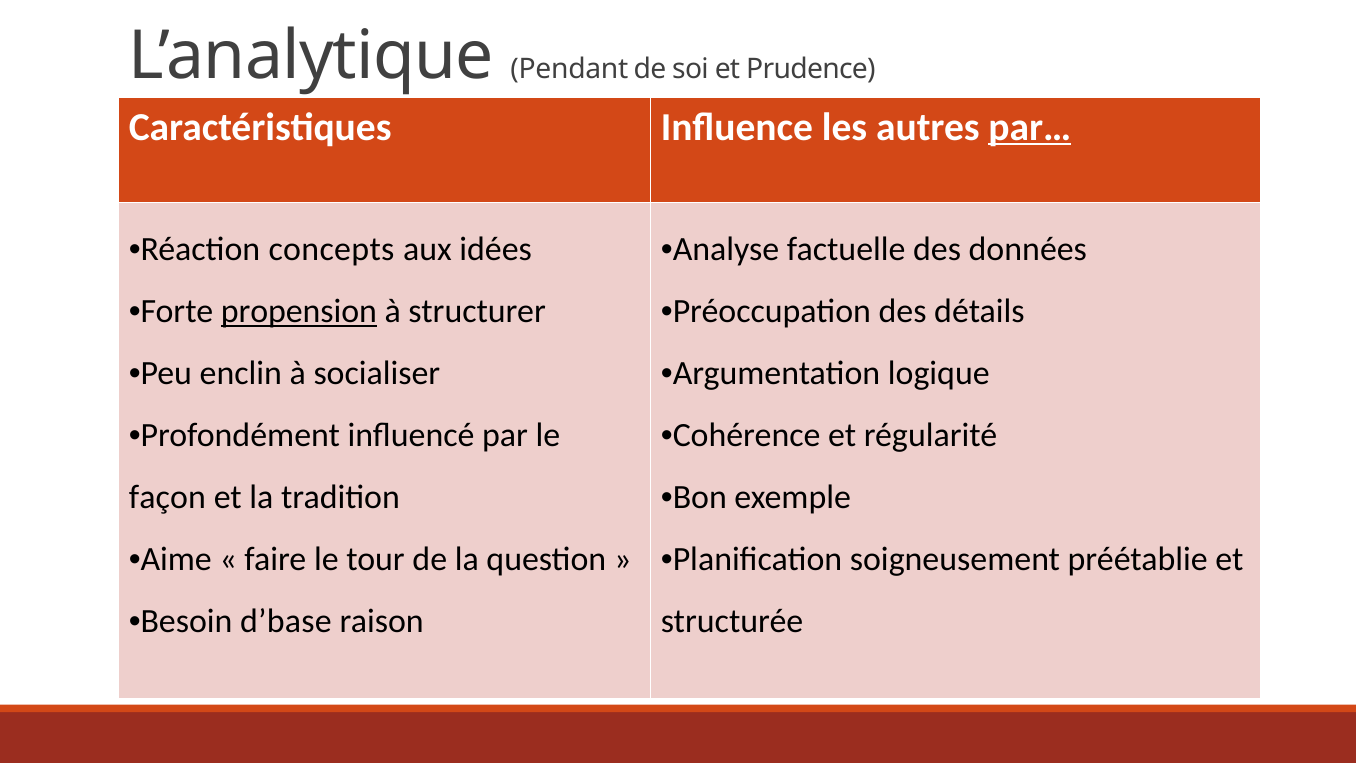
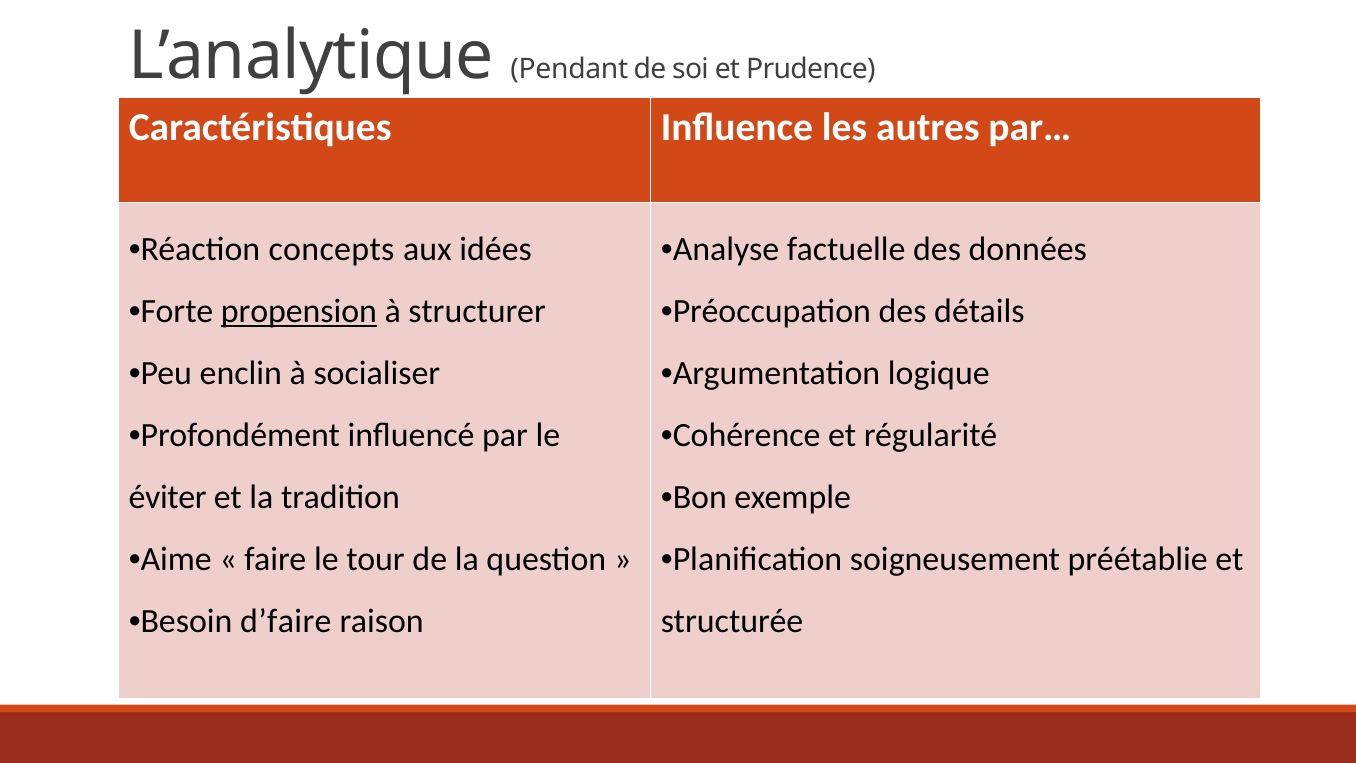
par… underline: present -> none
façon: façon -> éviter
d’base: d’base -> d’faire
